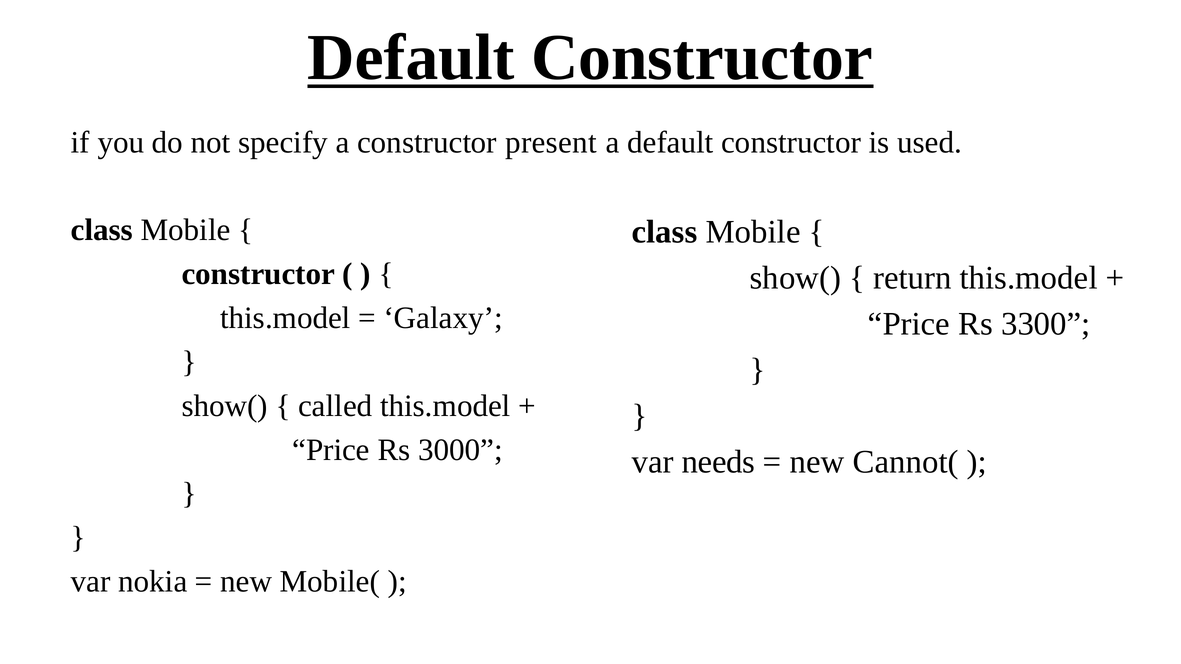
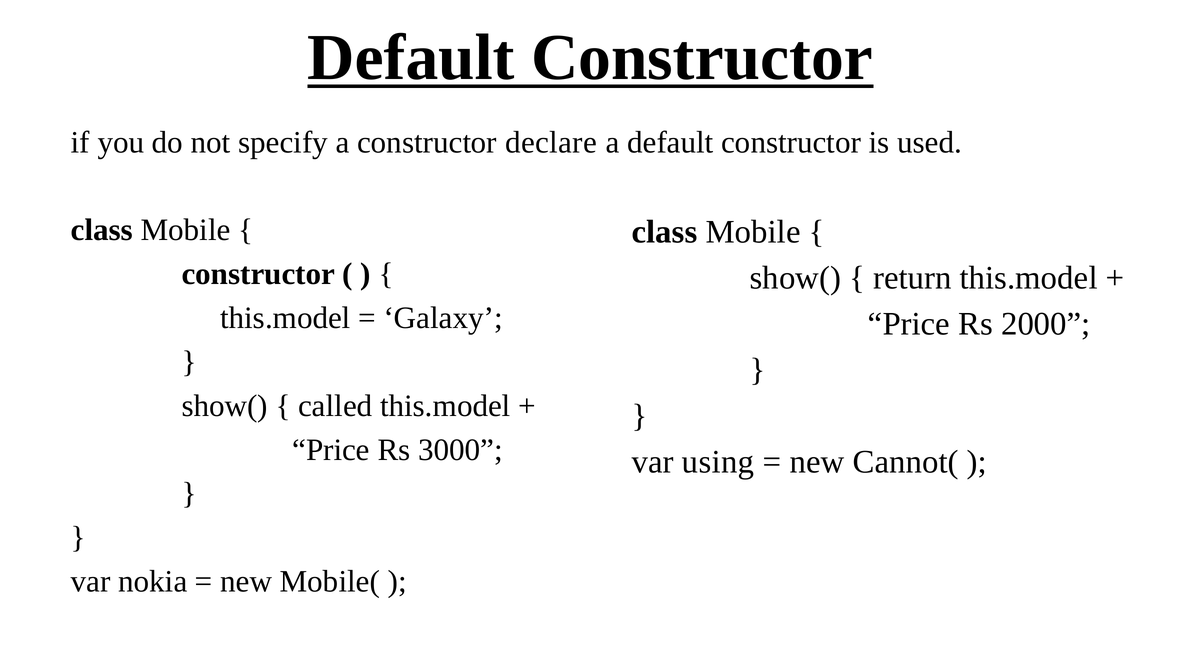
present: present -> declare
3300: 3300 -> 2000
needs: needs -> using
